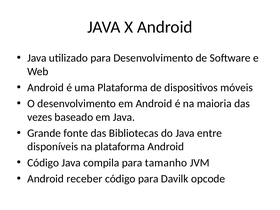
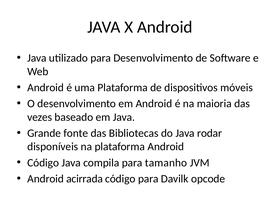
entre: entre -> rodar
receber: receber -> acirrada
